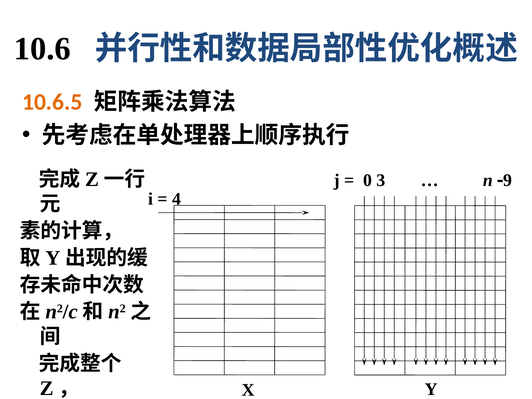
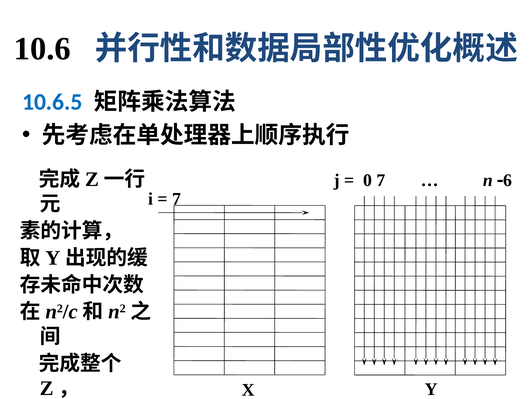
10.6.5 colour: orange -> blue
0 3: 3 -> 7
9: 9 -> 6
4 at (176, 199): 4 -> 7
